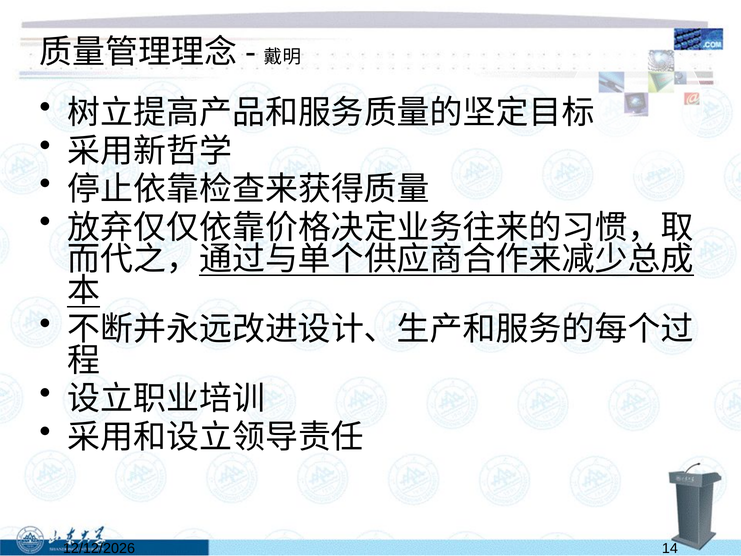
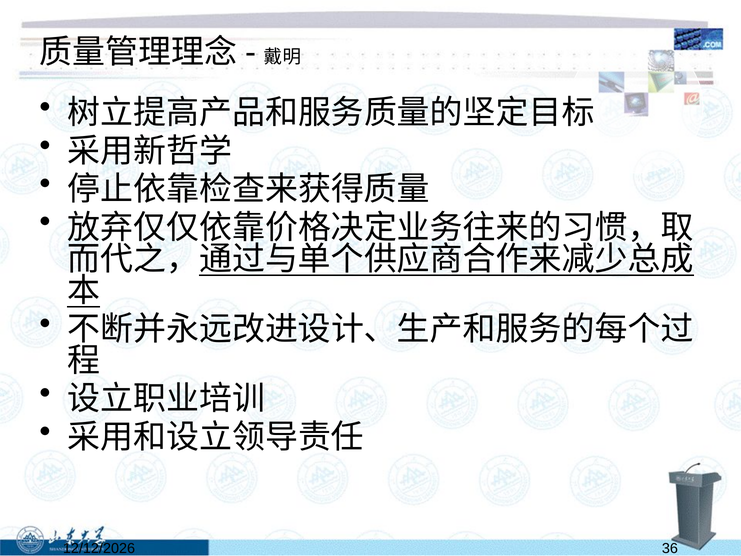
14: 14 -> 36
